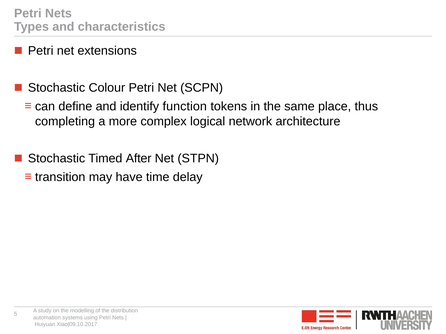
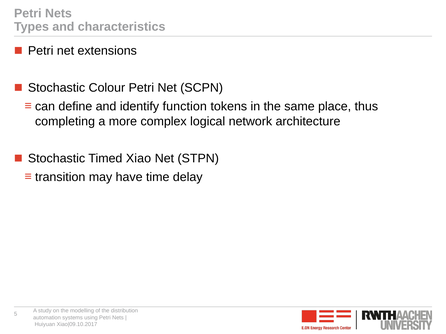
After: After -> Xiao
